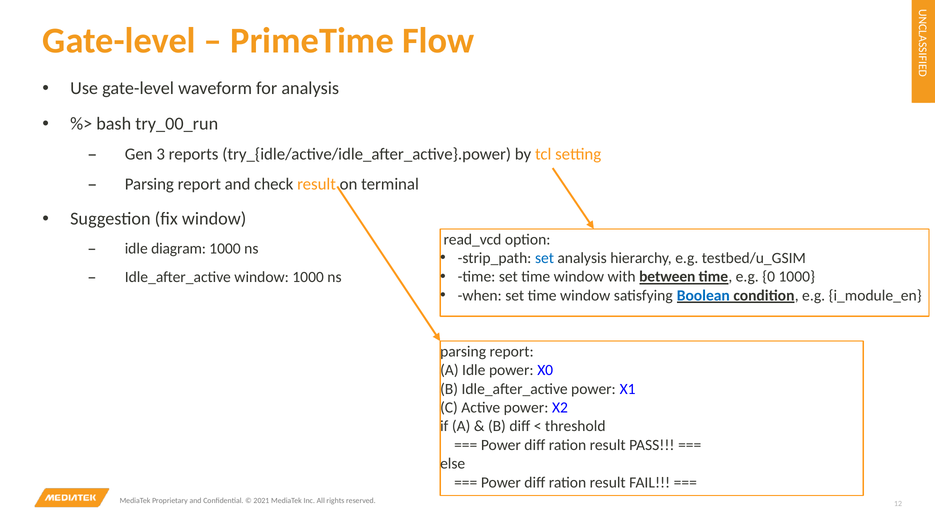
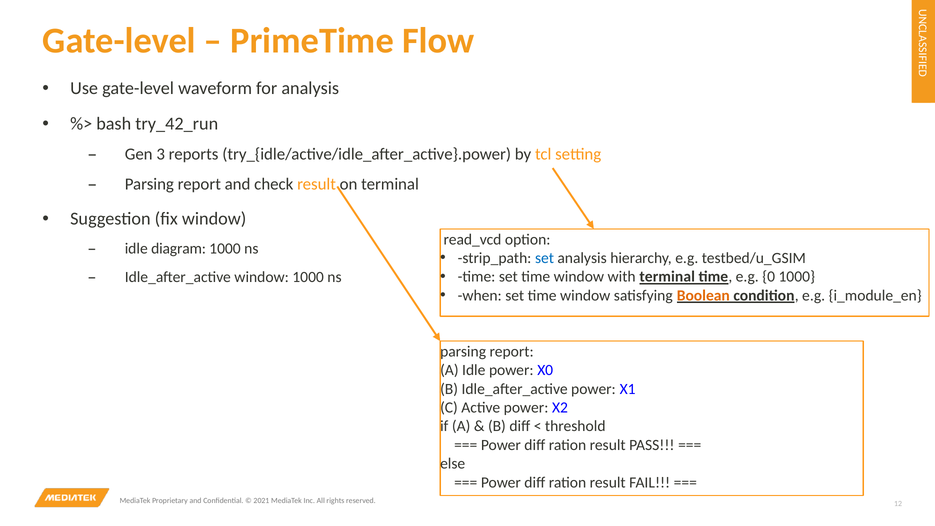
try_00_run: try_00_run -> try_42_run
with between: between -> terminal
Boolean colour: blue -> orange
